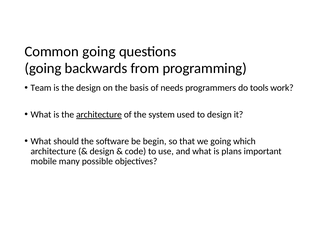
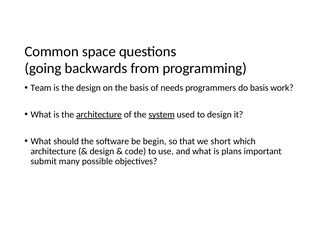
Common going: going -> space
do tools: tools -> basis
system underline: none -> present
we going: going -> short
mobile: mobile -> submit
